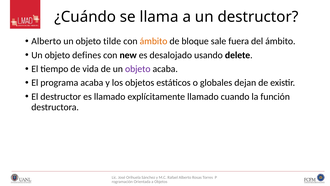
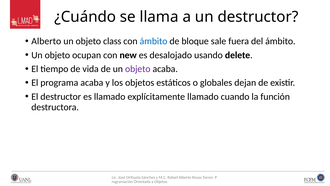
tilde: tilde -> class
ámbito at (154, 41) colour: orange -> blue
defines: defines -> ocupan
